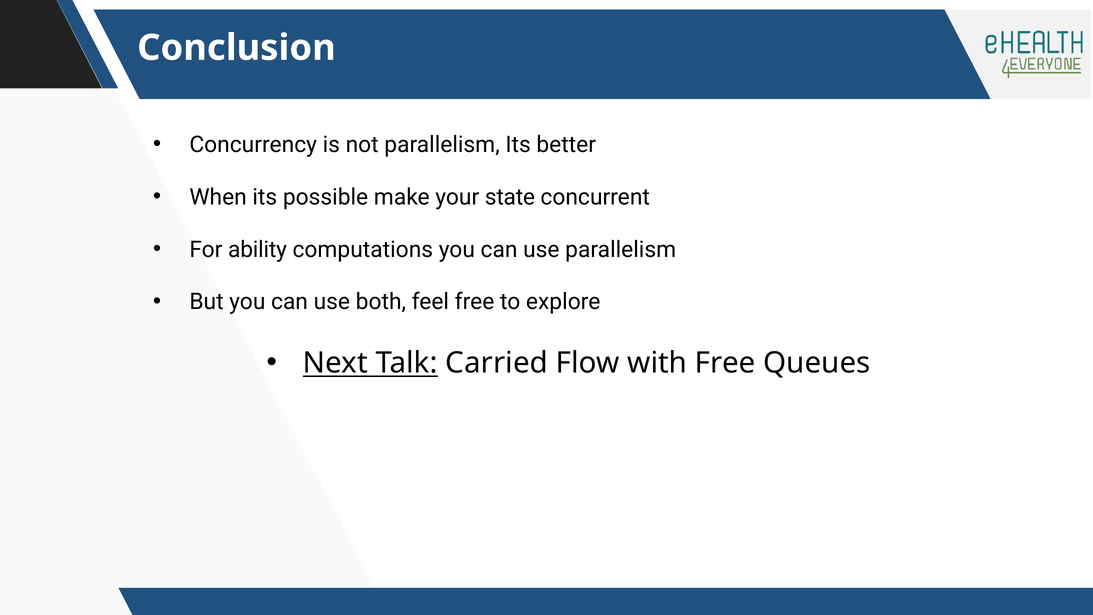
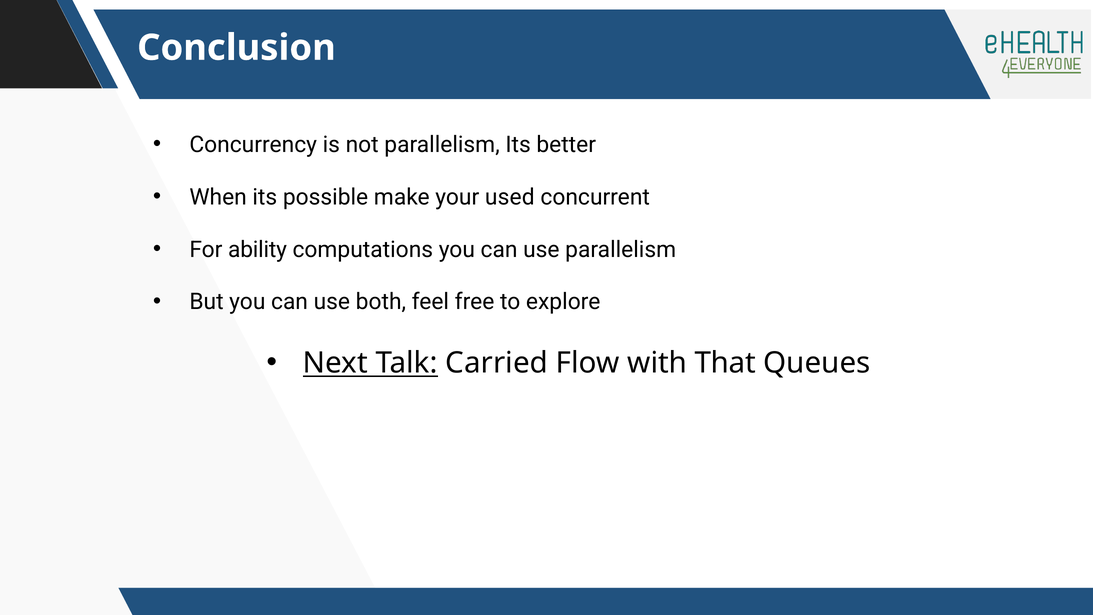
state: state -> used
with Free: Free -> That
